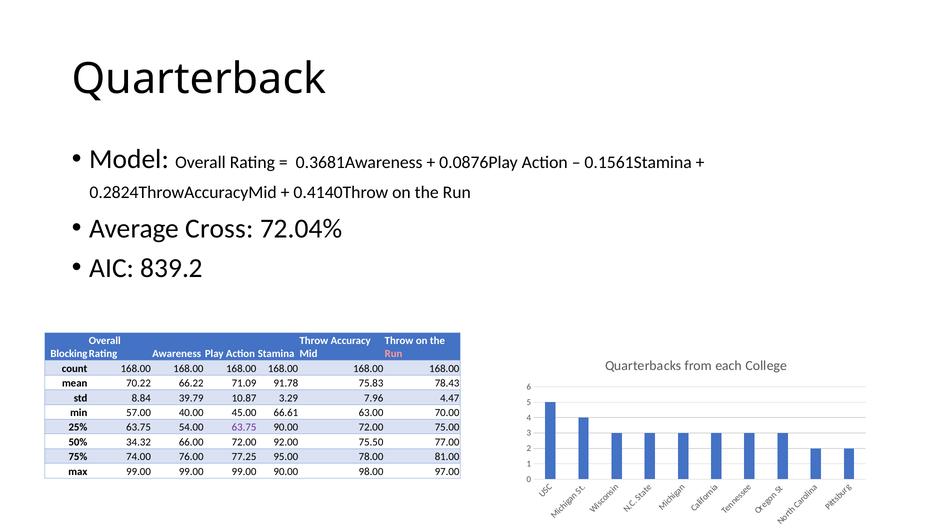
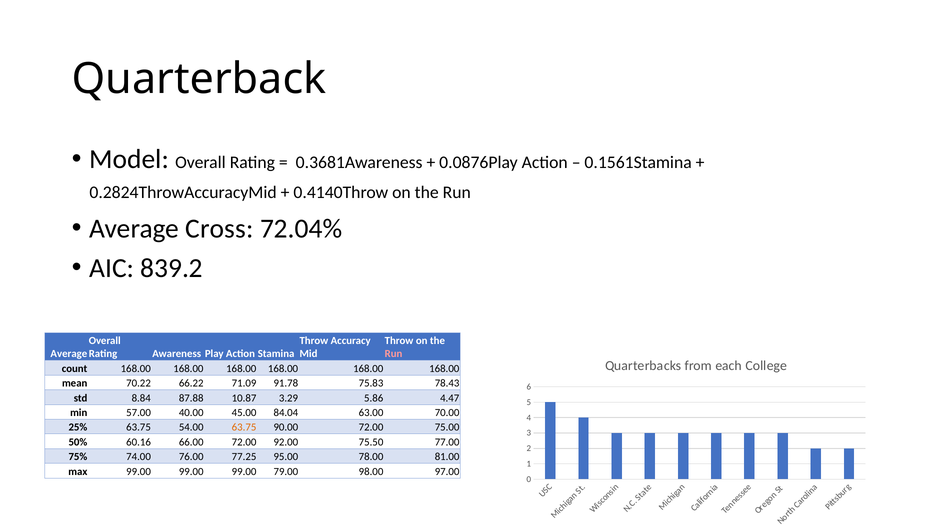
Blocking at (69, 354): Blocking -> Average
39.79: 39.79 -> 87.88
7.96: 7.96 -> 5.86
66.61: 66.61 -> 84.04
63.75 at (244, 427) colour: purple -> orange
34.32: 34.32 -> 60.16
99.00 90.00: 90.00 -> 79.00
